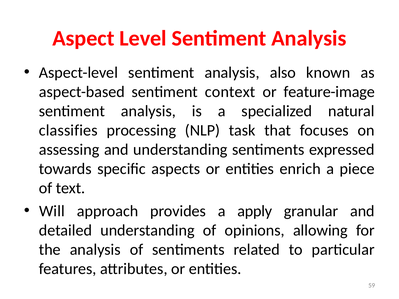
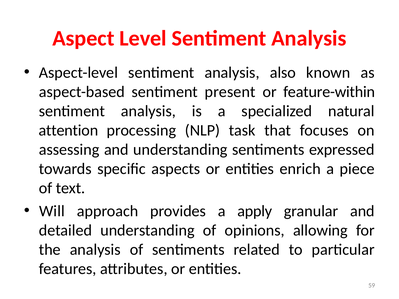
context: context -> present
feature-image: feature-image -> feature-within
classifies: classifies -> attention
